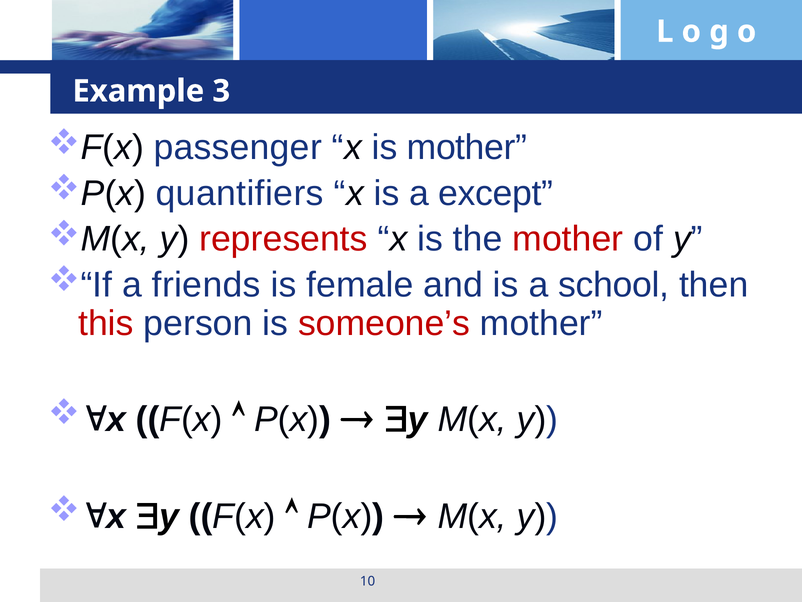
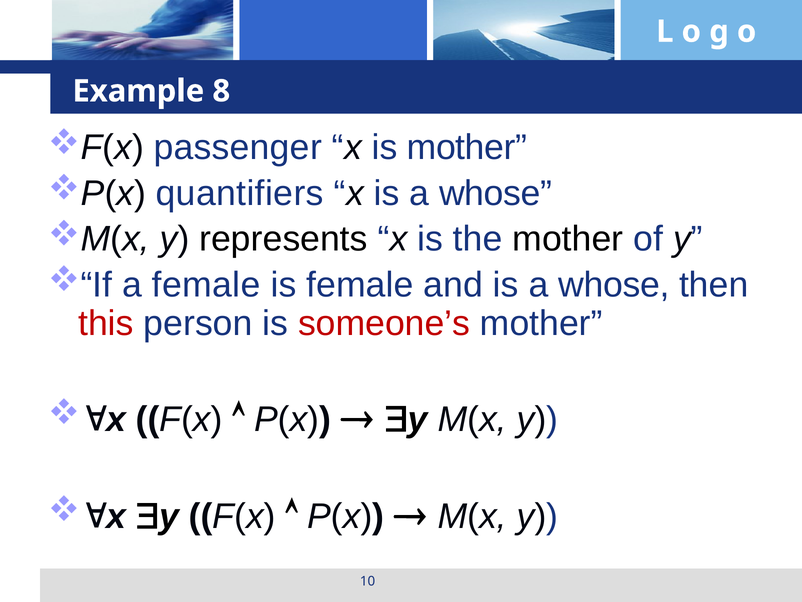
3: 3 -> 8
x is a except: except -> whose
represents colour: red -> black
mother at (568, 239) colour: red -> black
a friends: friends -> female
and is a school: school -> whose
